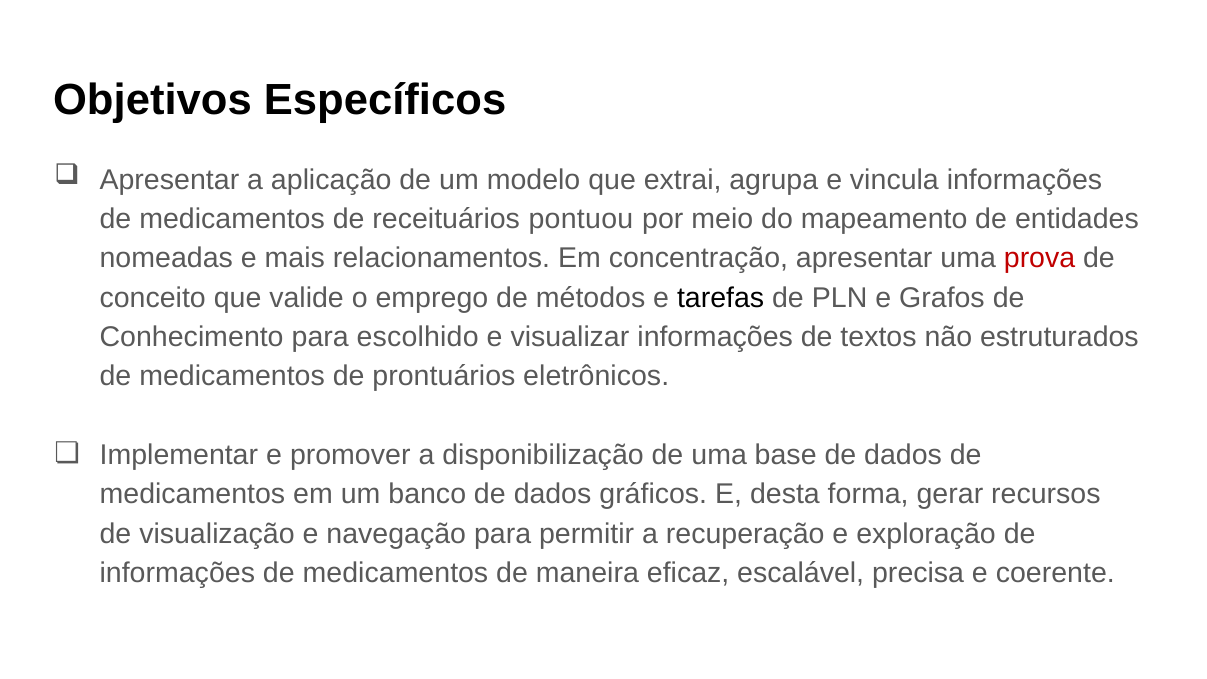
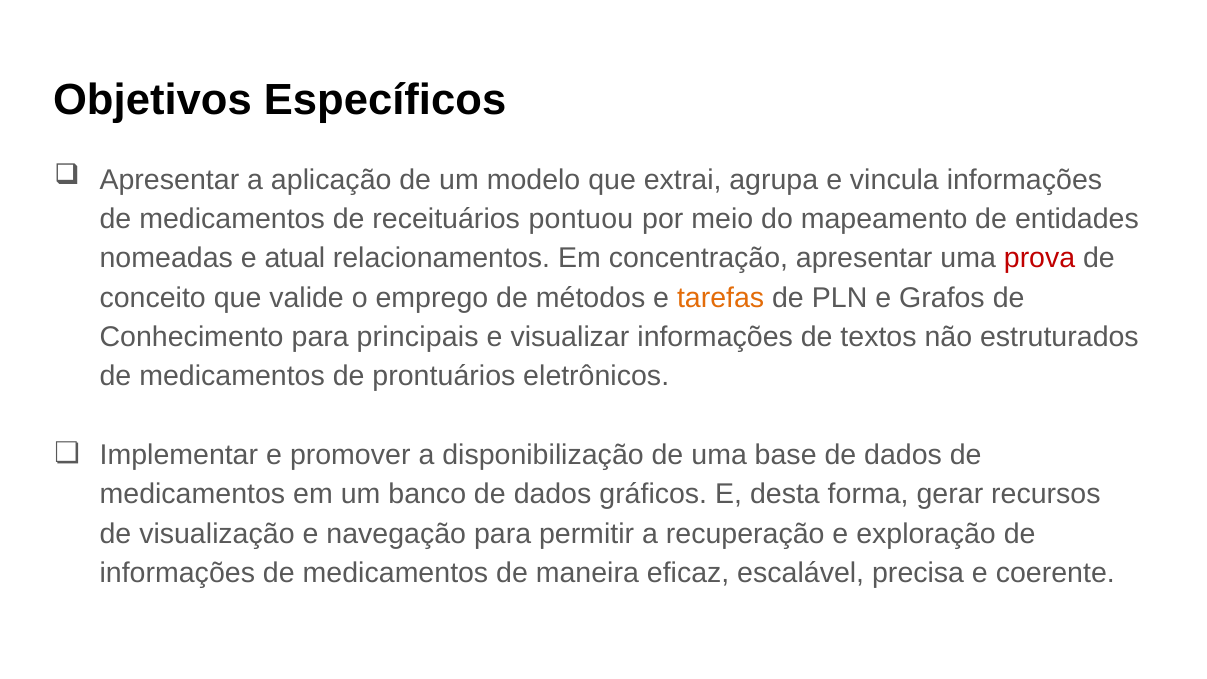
mais: mais -> atual
tarefas colour: black -> orange
escolhido: escolhido -> principais
